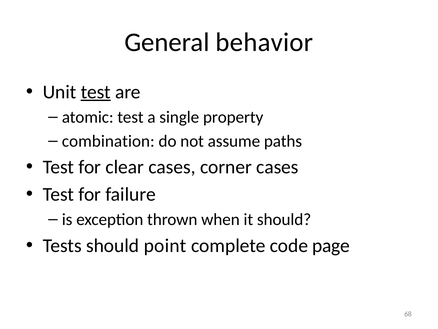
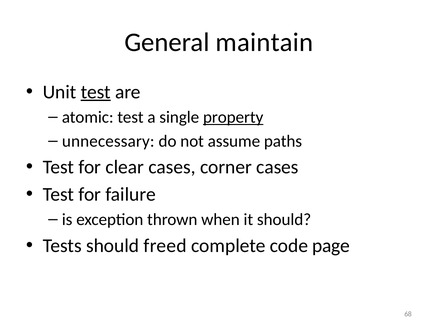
behavior: behavior -> maintain
property underline: none -> present
combination: combination -> unnecessary
point: point -> freed
